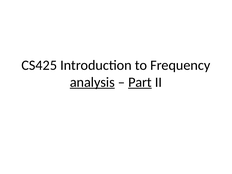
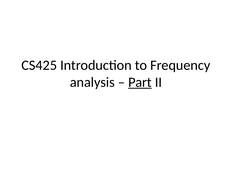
analysis underline: present -> none
